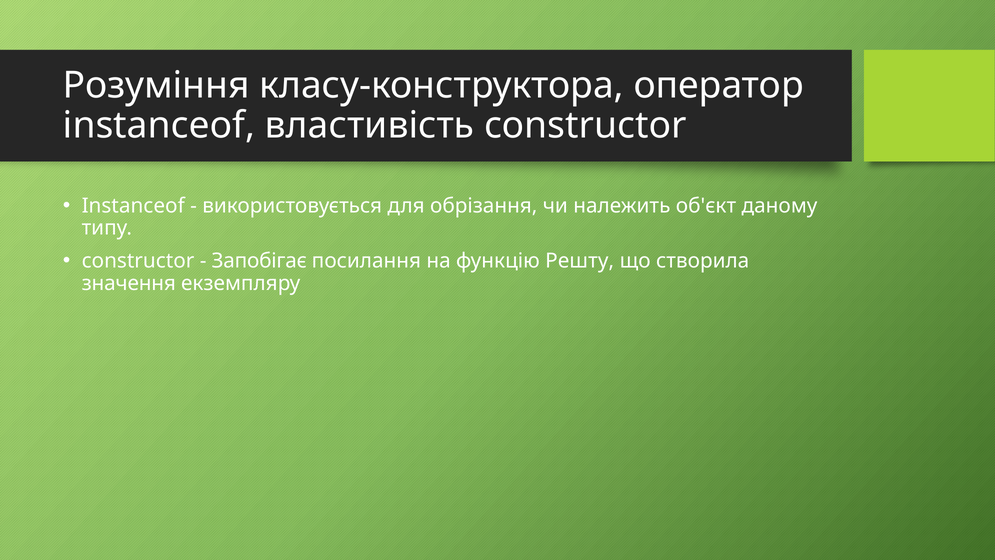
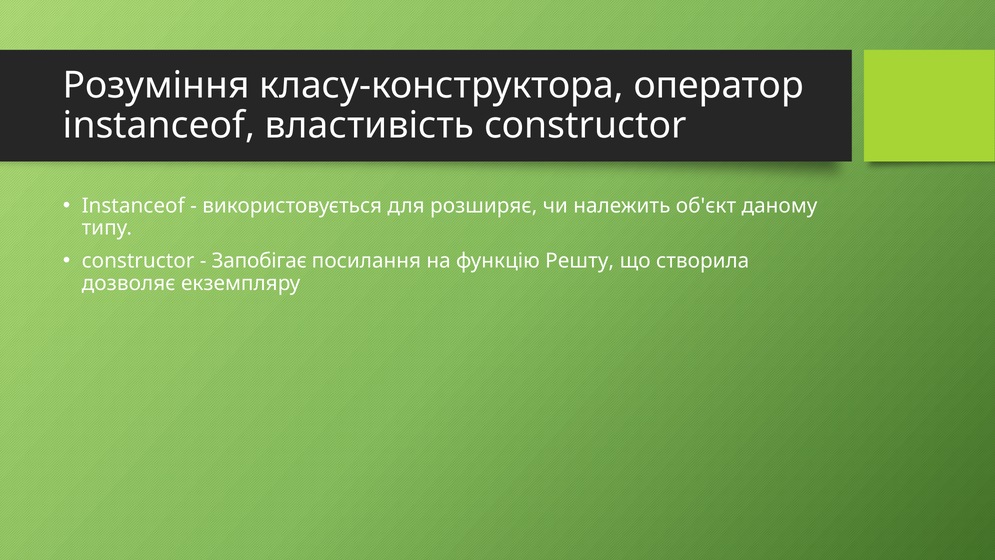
обрізання: обрізання -> розширяє
значення: значення -> дозволяє
